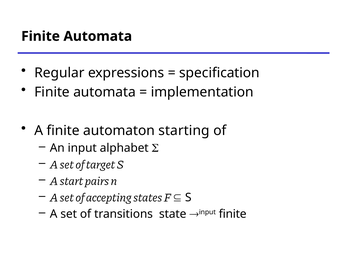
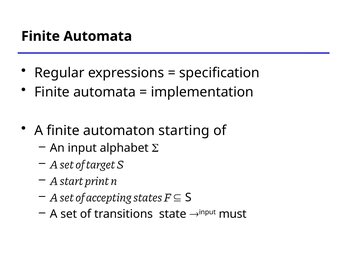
pairs: pairs -> print
input finite: finite -> must
